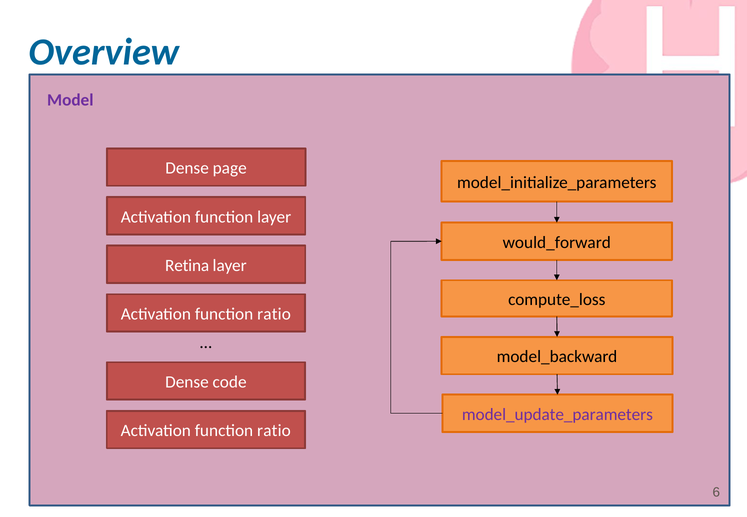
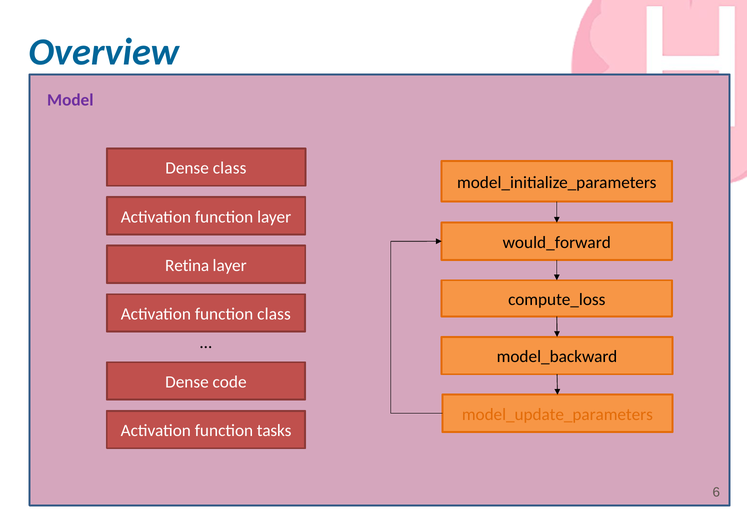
Dense page: page -> class
ratio at (274, 314): ratio -> class
model_update_parameters colour: purple -> orange
ratio at (274, 431): ratio -> tasks
